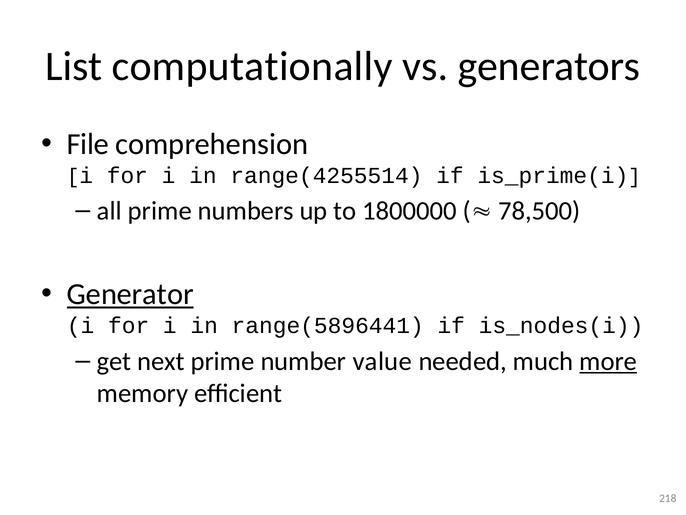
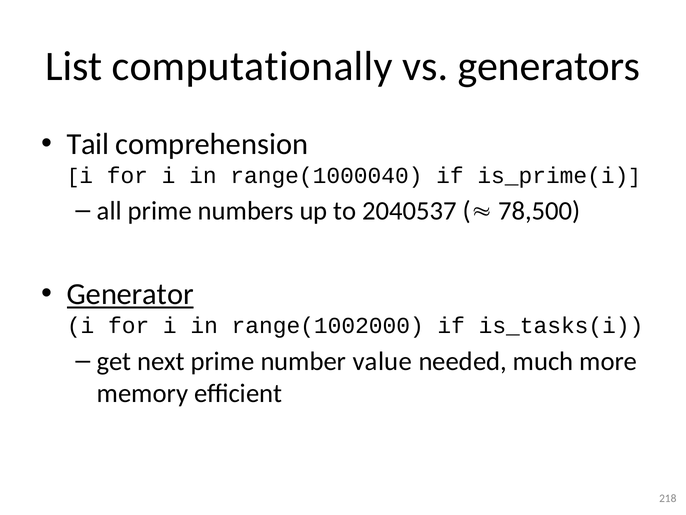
File: File -> Tail
range(4255514: range(4255514 -> range(1000040
1800000: 1800000 -> 2040537
range(5896441: range(5896441 -> range(1002000
is_nodes(i: is_nodes(i -> is_tasks(i
more underline: present -> none
